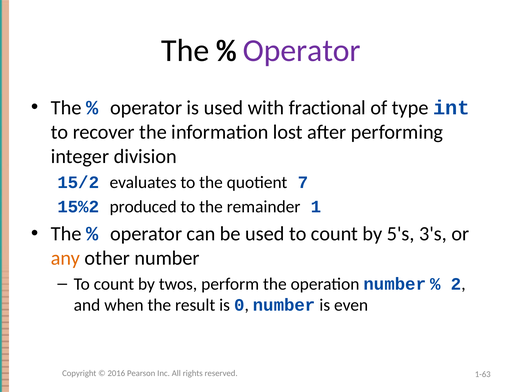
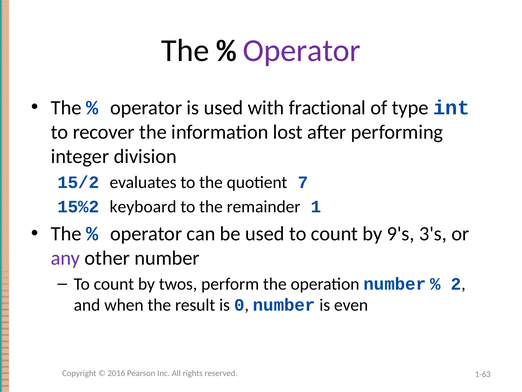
produced: produced -> keyboard
5's: 5's -> 9's
any colour: orange -> purple
